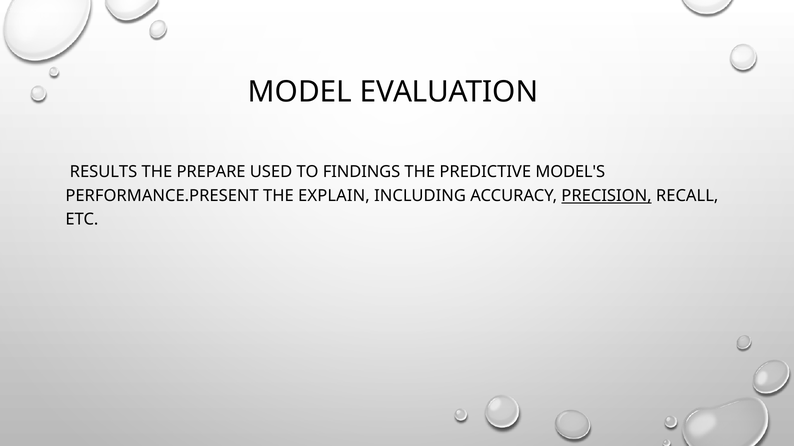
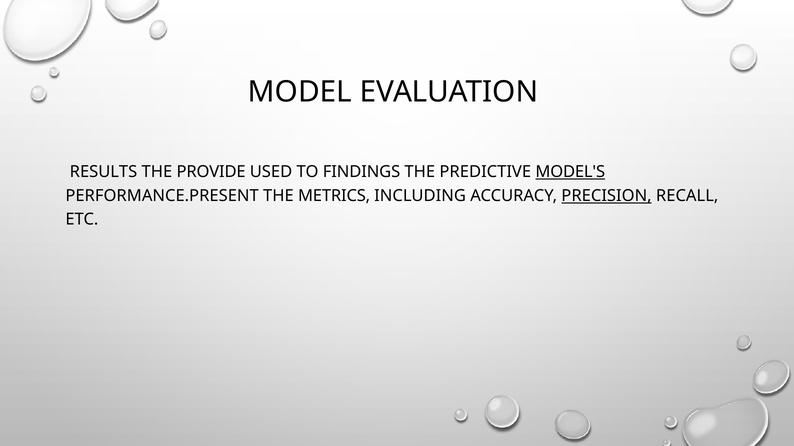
PREPARE: PREPARE -> PROVIDE
MODEL'S underline: none -> present
EXPLAIN: EXPLAIN -> METRICS
